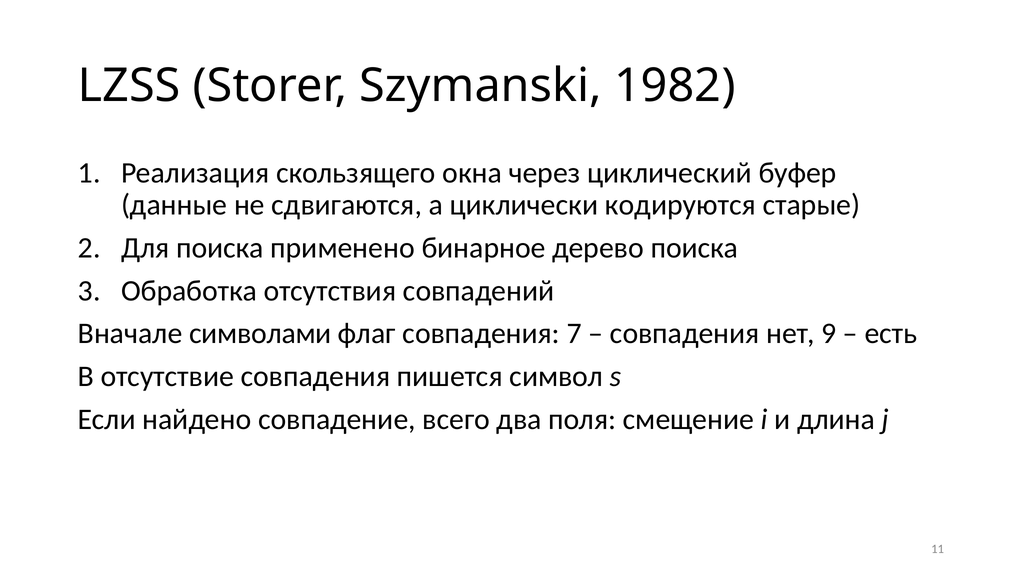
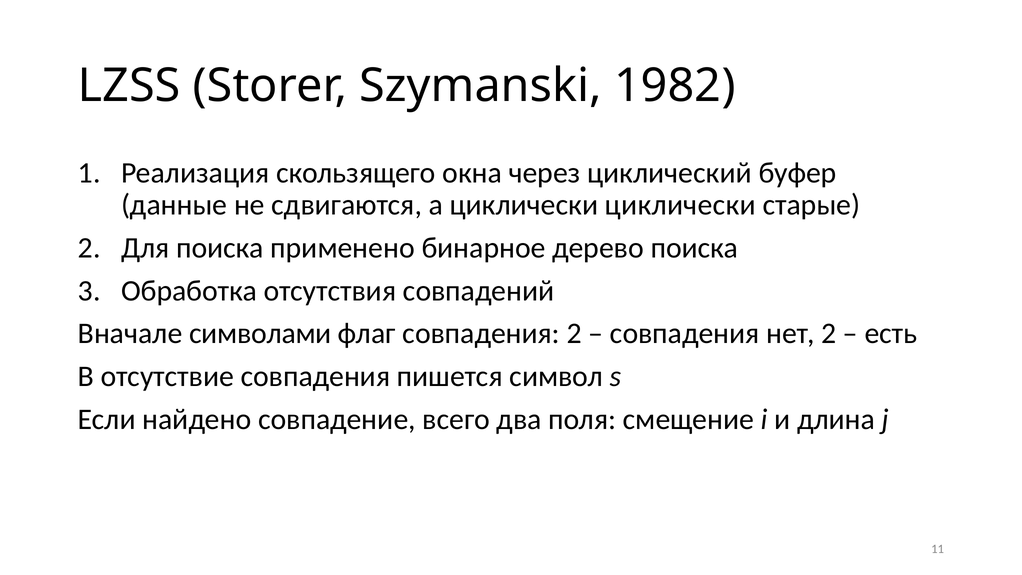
циклически кодируются: кодируются -> циклически
совпадения 7: 7 -> 2
нет 9: 9 -> 2
